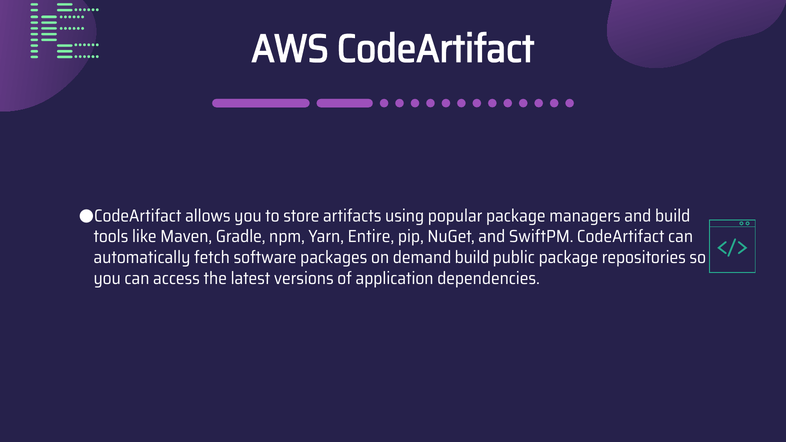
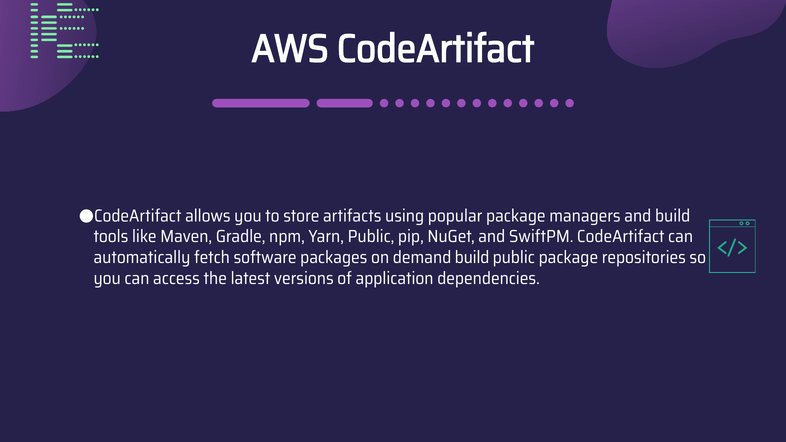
Yarn Entire: Entire -> Public
